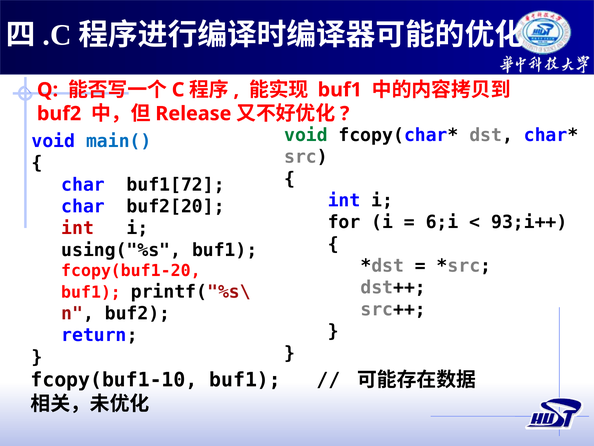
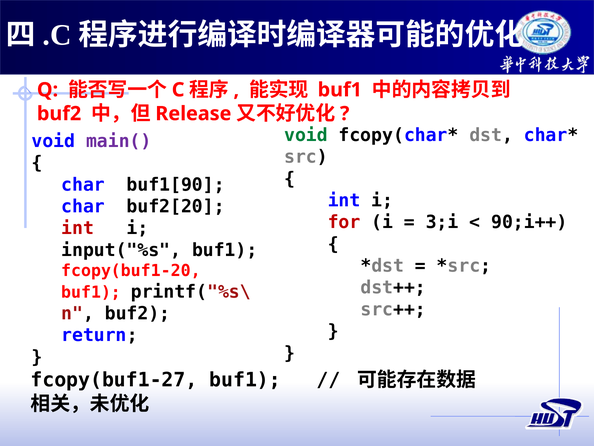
main( colour: blue -> purple
buf1[72: buf1[72 -> buf1[90
for colour: black -> red
6;i: 6;i -> 3;i
93;i++: 93;i++ -> 90;i++
using("%s: using("%s -> input("%s
fcopy(buf1-10: fcopy(buf1-10 -> fcopy(buf1-27
